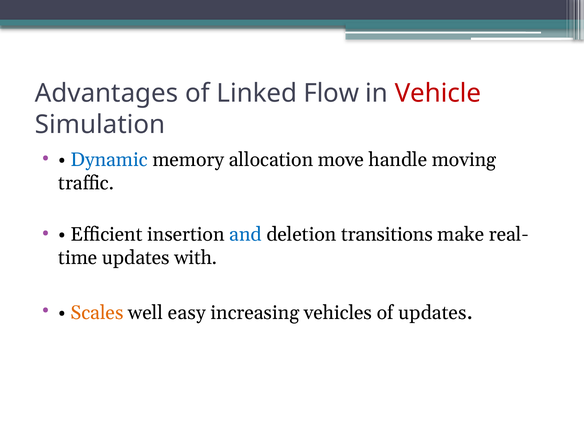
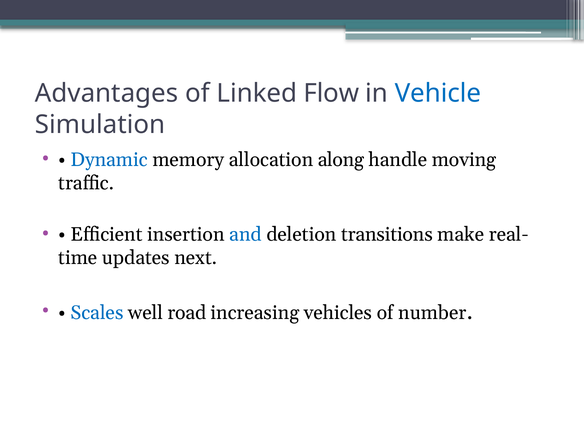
Vehicle colour: red -> blue
move: move -> along
with: with -> next
Scales colour: orange -> blue
easy: easy -> road
of updates: updates -> number
